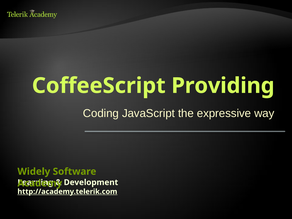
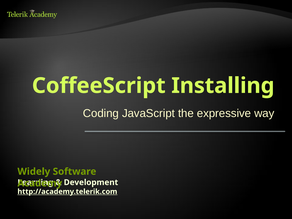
Providing: Providing -> Installing
